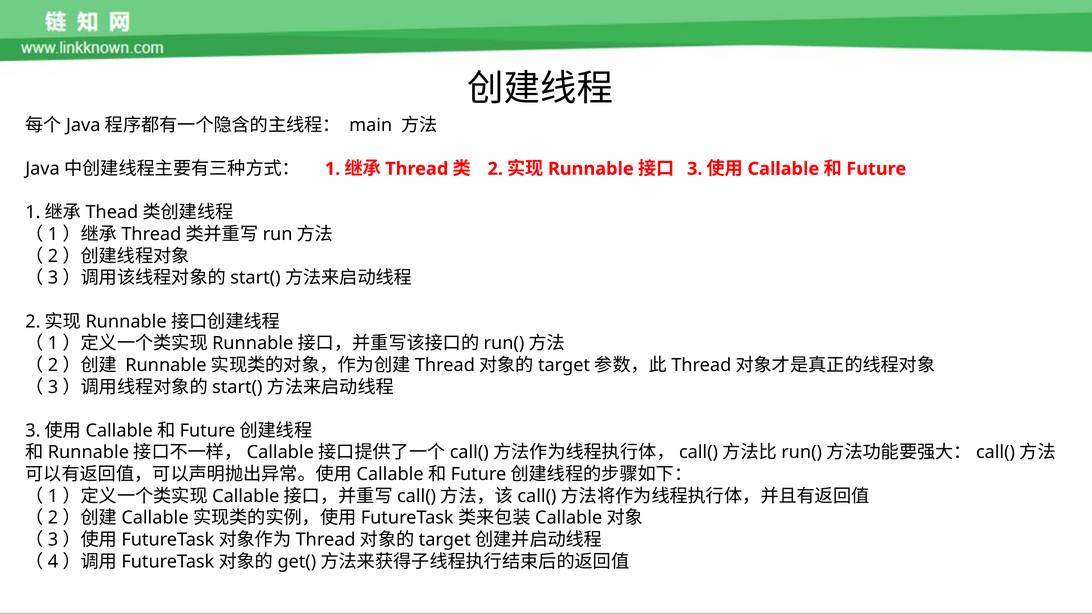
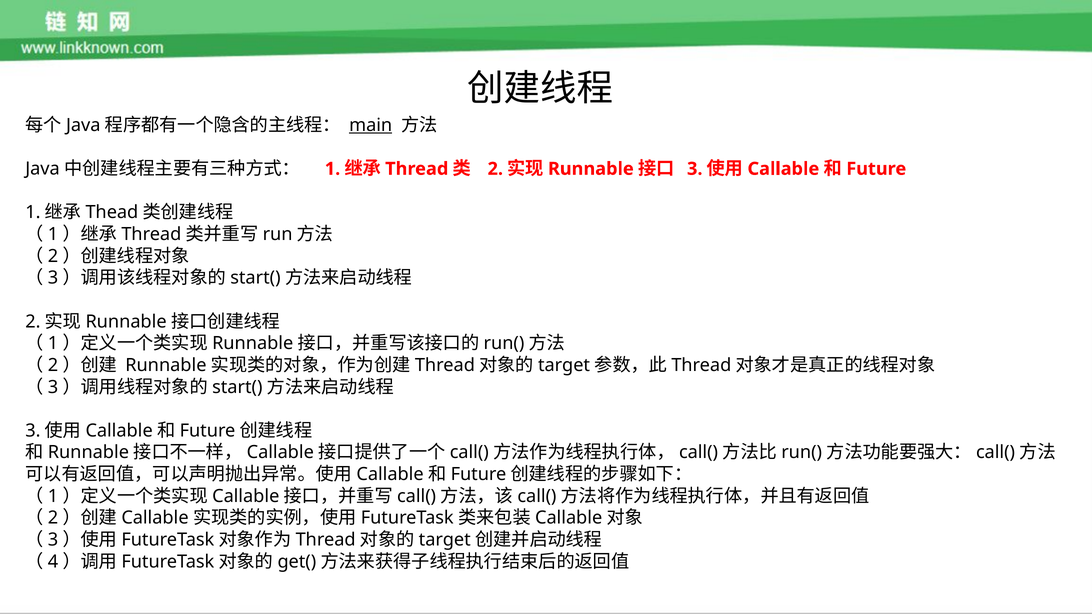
main underline: none -> present
